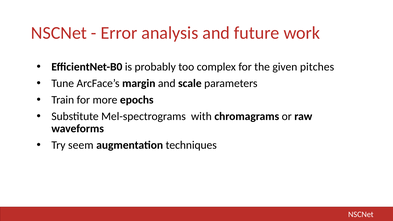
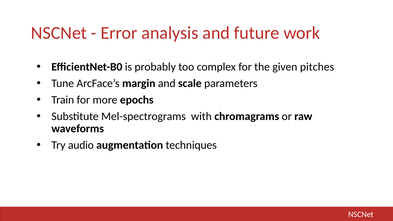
seem: seem -> audio
